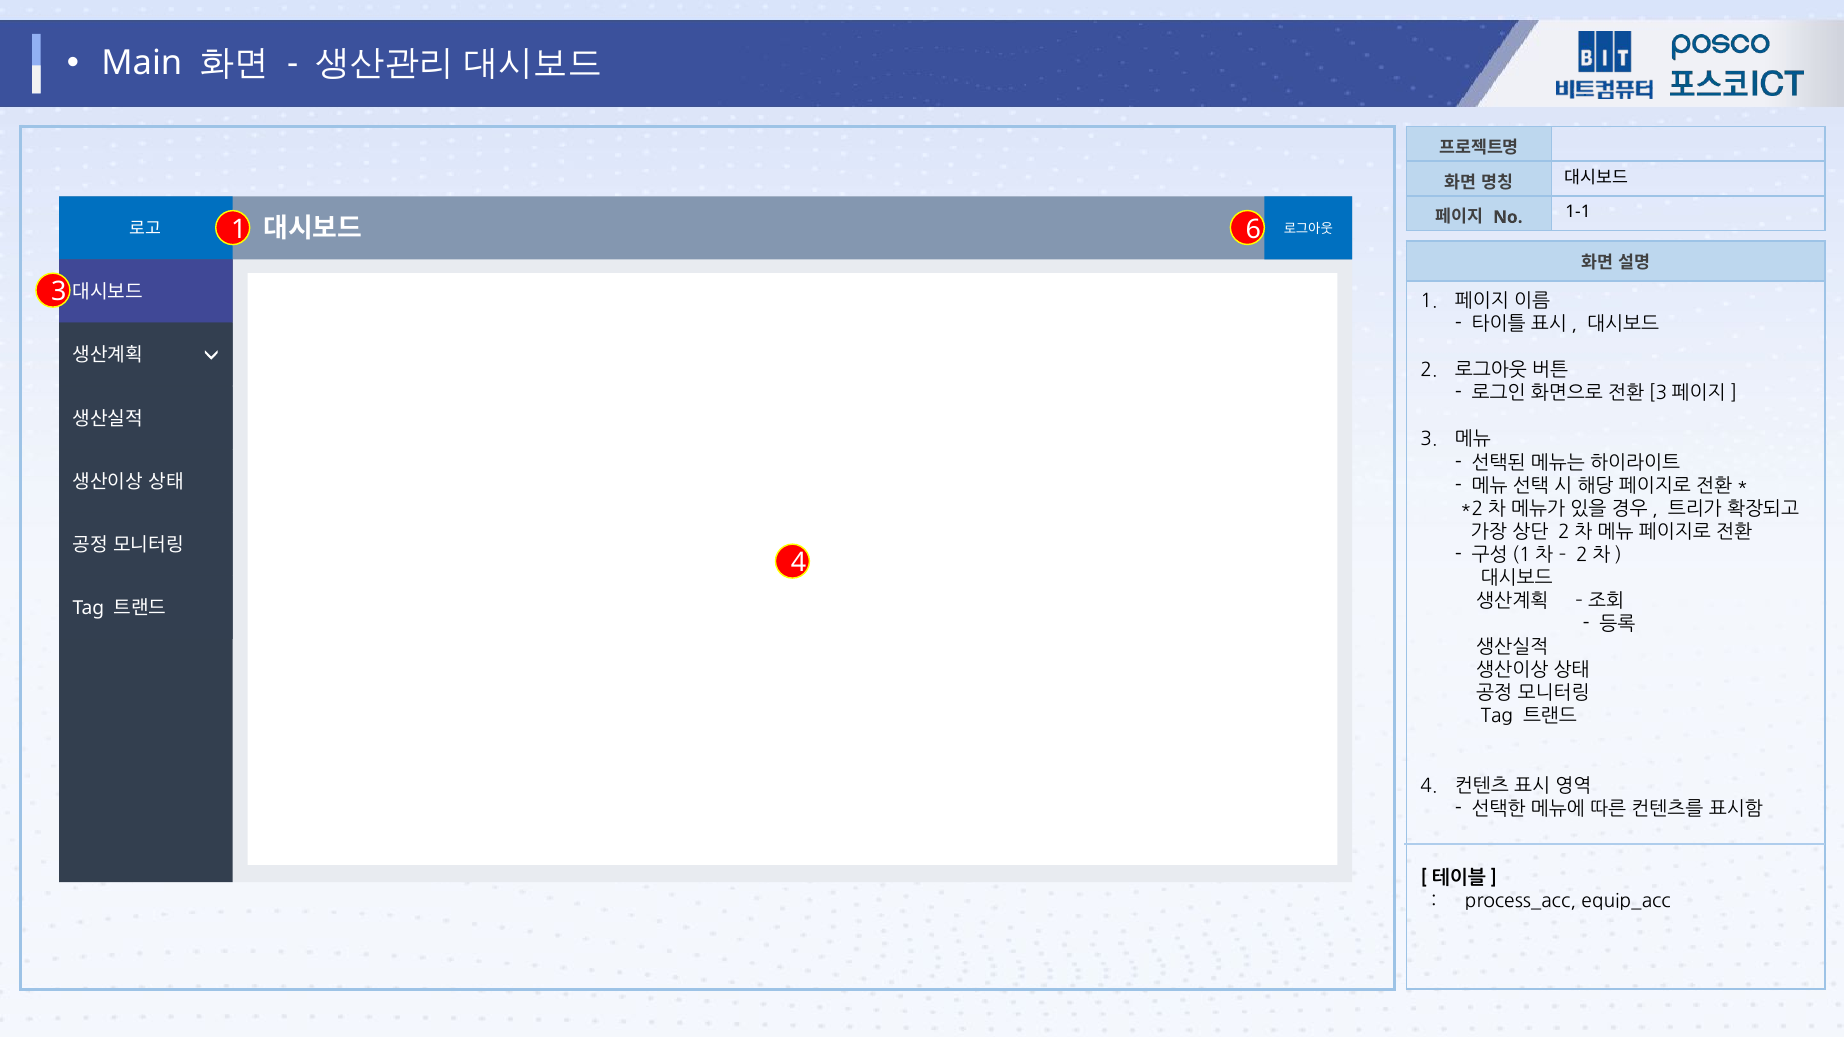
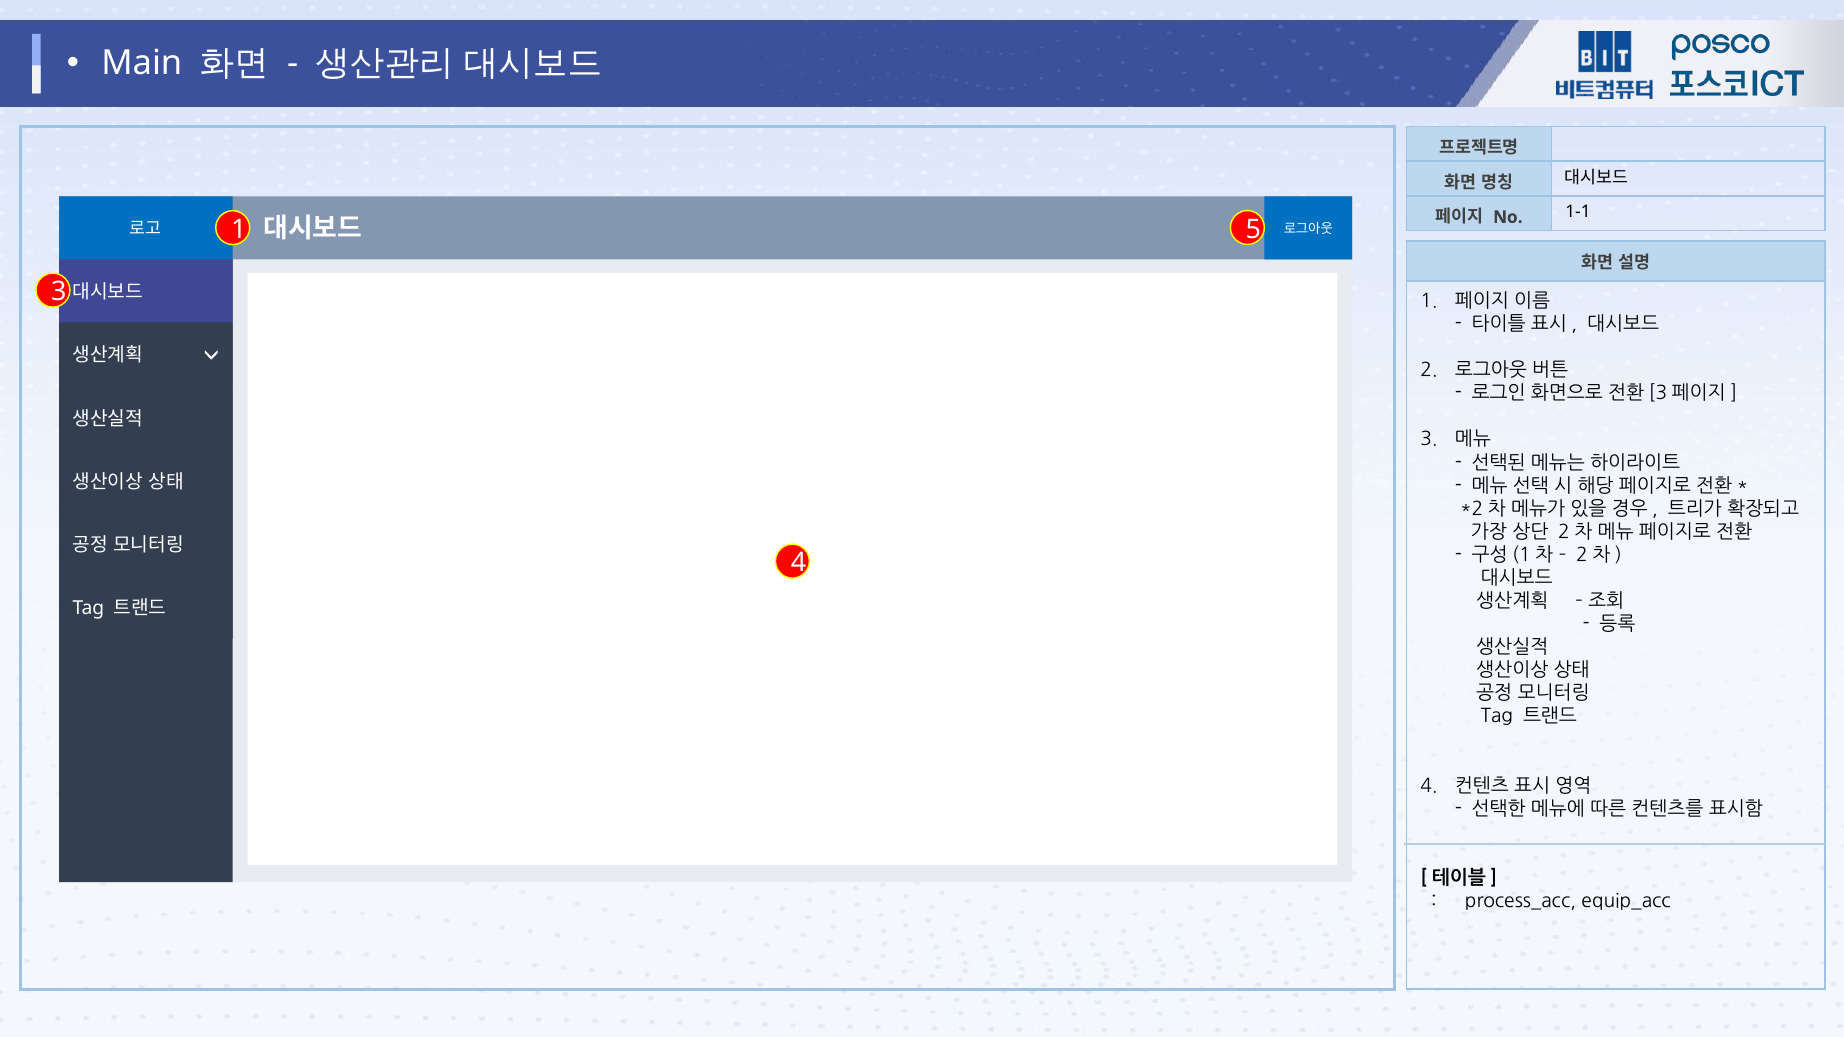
6: 6 -> 5
